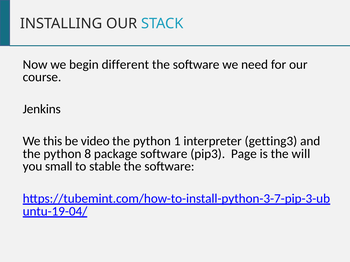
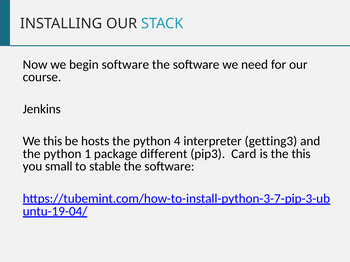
begin different: different -> software
video: video -> hosts
1: 1 -> 4
8: 8 -> 1
package software: software -> different
Page: Page -> Card
the will: will -> this
